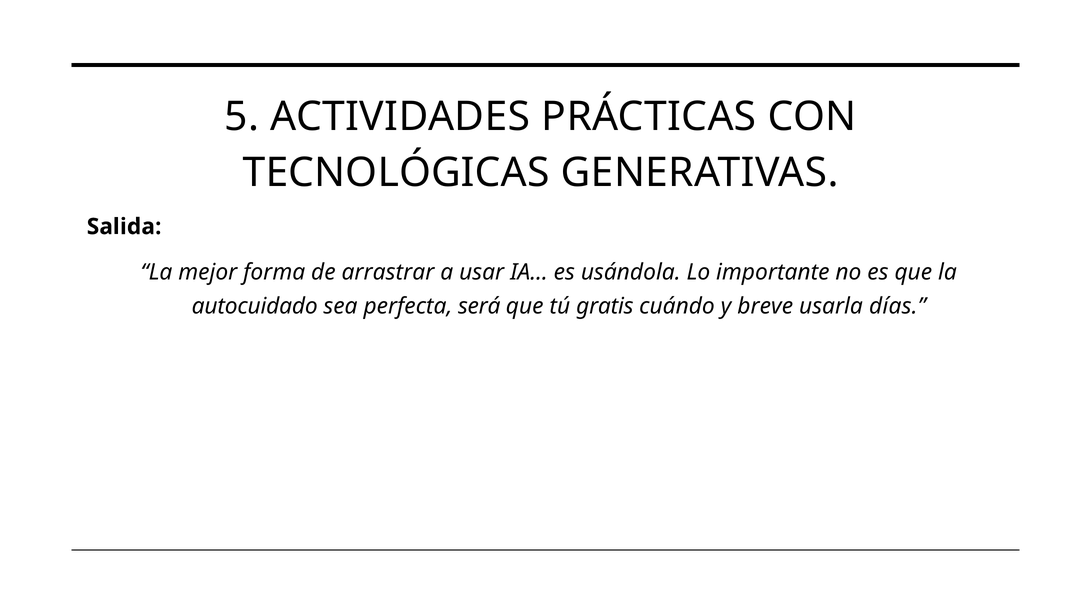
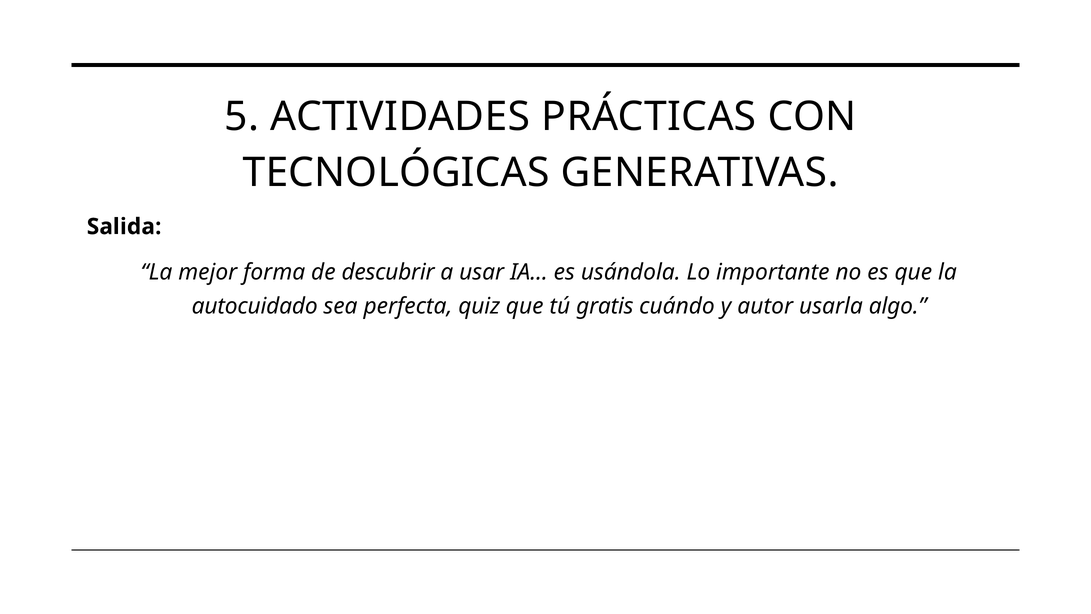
arrastrar: arrastrar -> descubrir
será: será -> quiz
breve: breve -> autor
días: días -> algo
